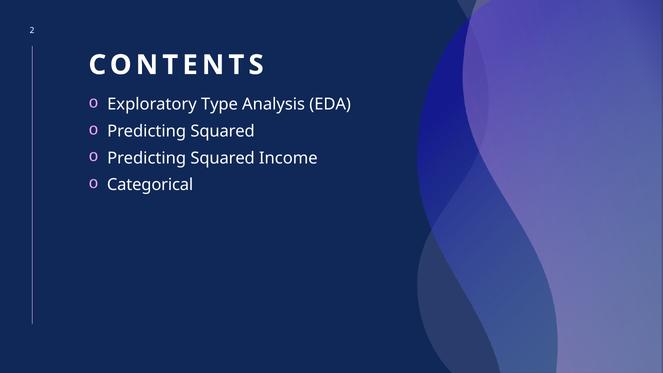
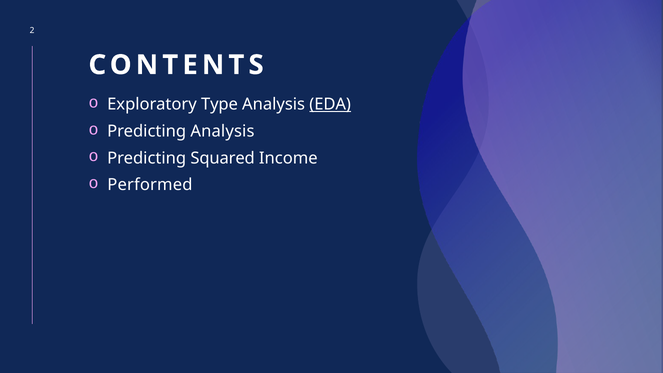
EDA underline: none -> present
Squared at (223, 131): Squared -> Analysis
Categorical: Categorical -> Performed
